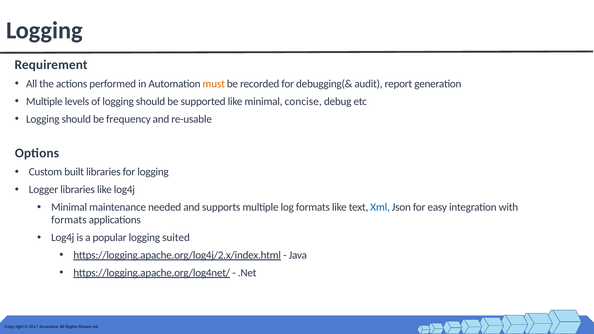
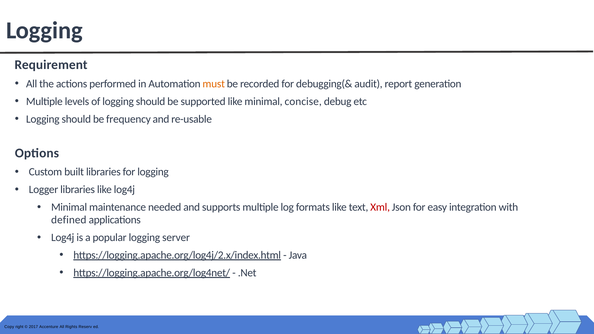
Xml colour: blue -> red
formats at (69, 220): formats -> defined
suited: suited -> server
